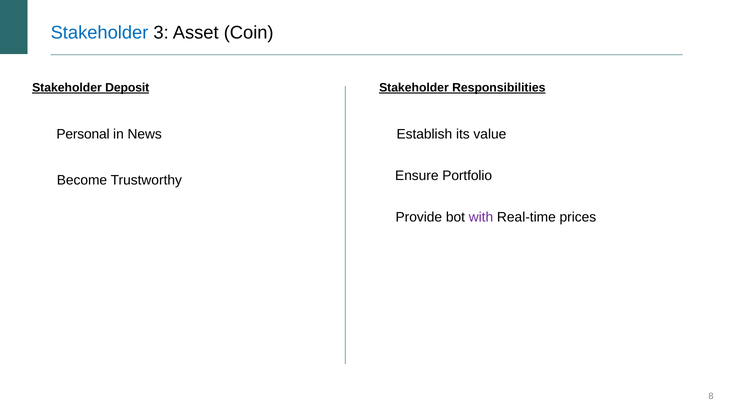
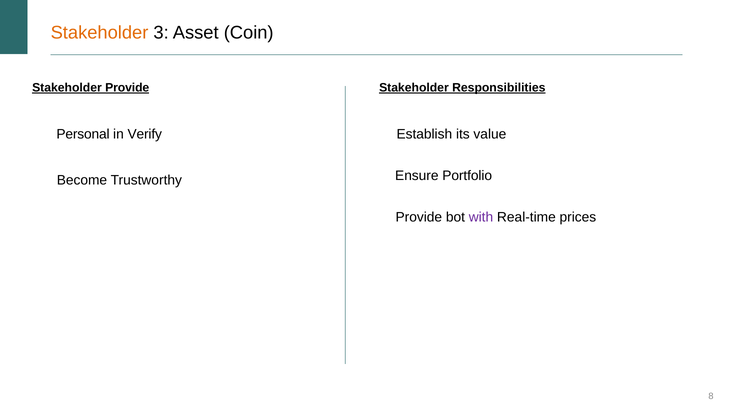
Stakeholder at (100, 33) colour: blue -> orange
Stakeholder Deposit: Deposit -> Provide
News: News -> Verify
